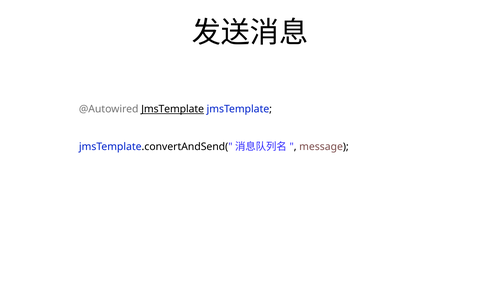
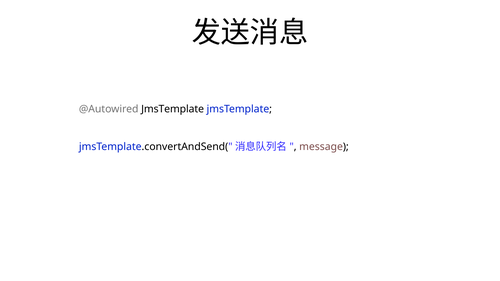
JmsTemplate at (173, 109) underline: present -> none
